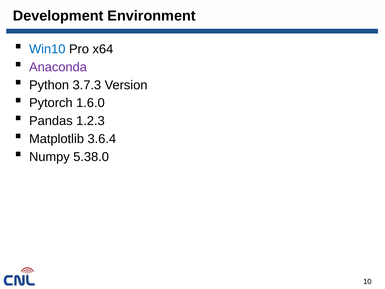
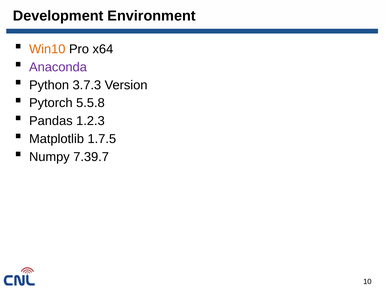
Win10 colour: blue -> orange
1.6.0: 1.6.0 -> 5.5.8
3.6.4: 3.6.4 -> 1.7.5
5.38.0: 5.38.0 -> 7.39.7
